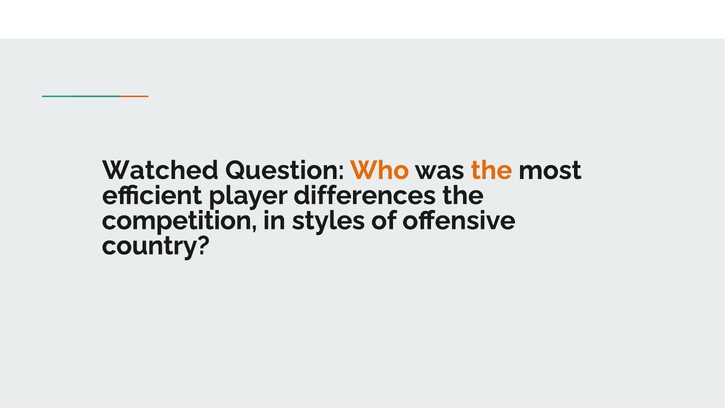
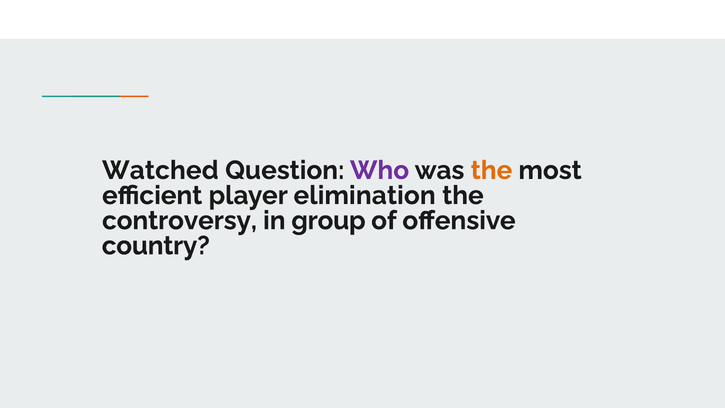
Who colour: orange -> purple
differences: differences -> elimination
competition: competition -> controversy
styles: styles -> group
